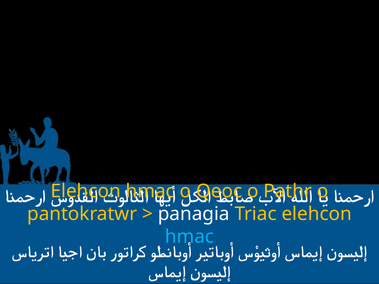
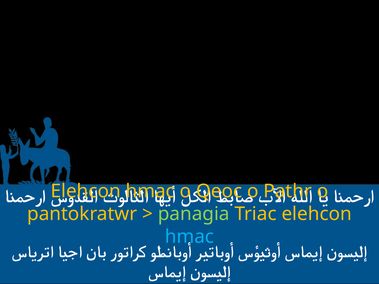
panagia colour: white -> light green
